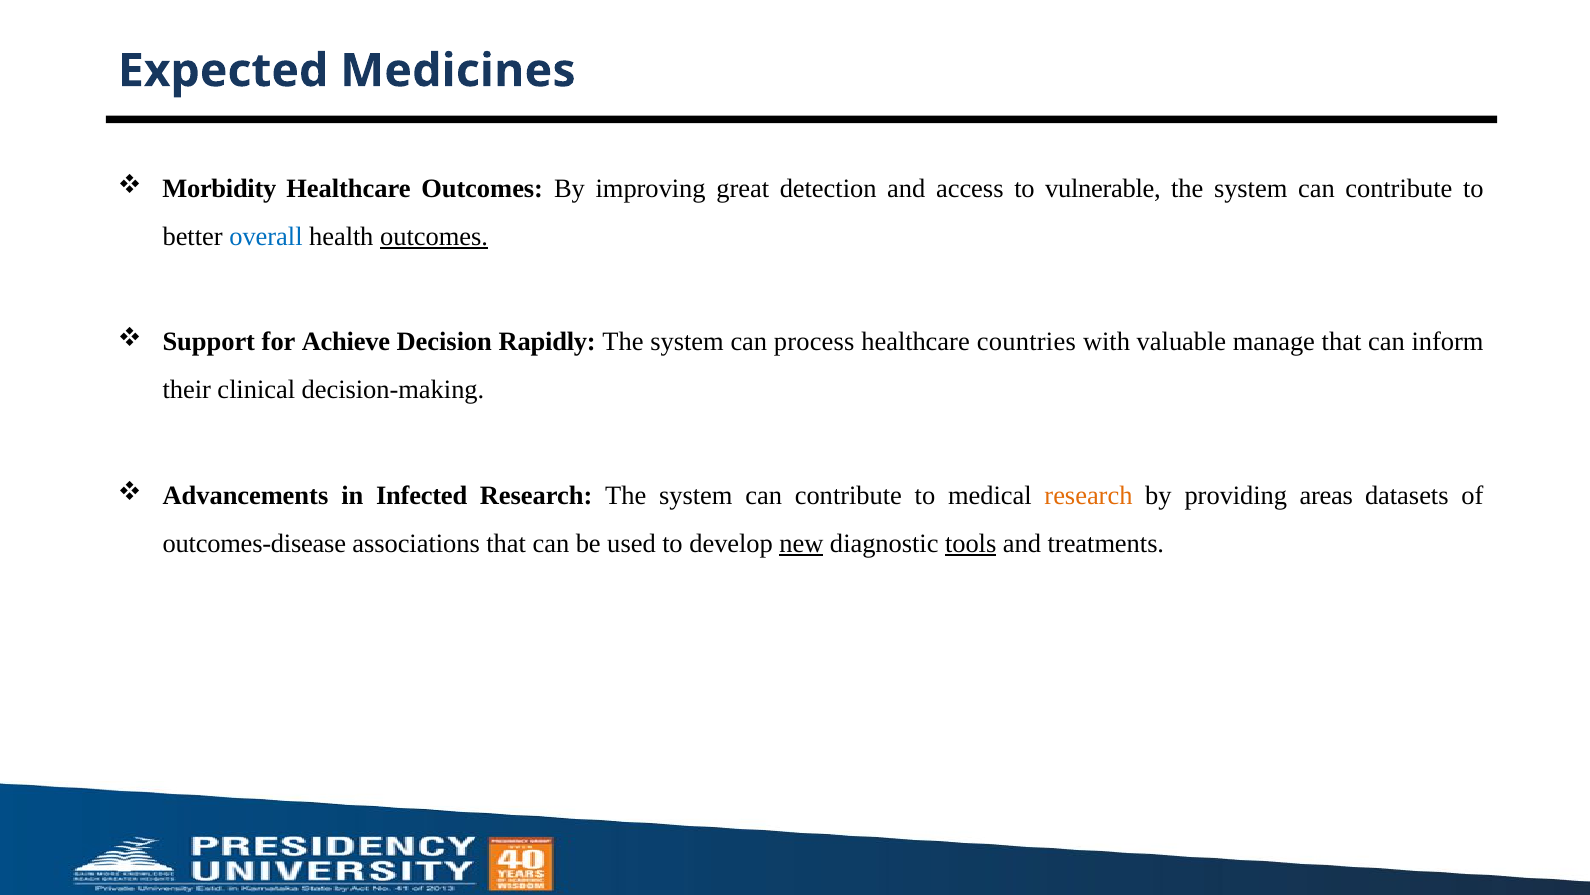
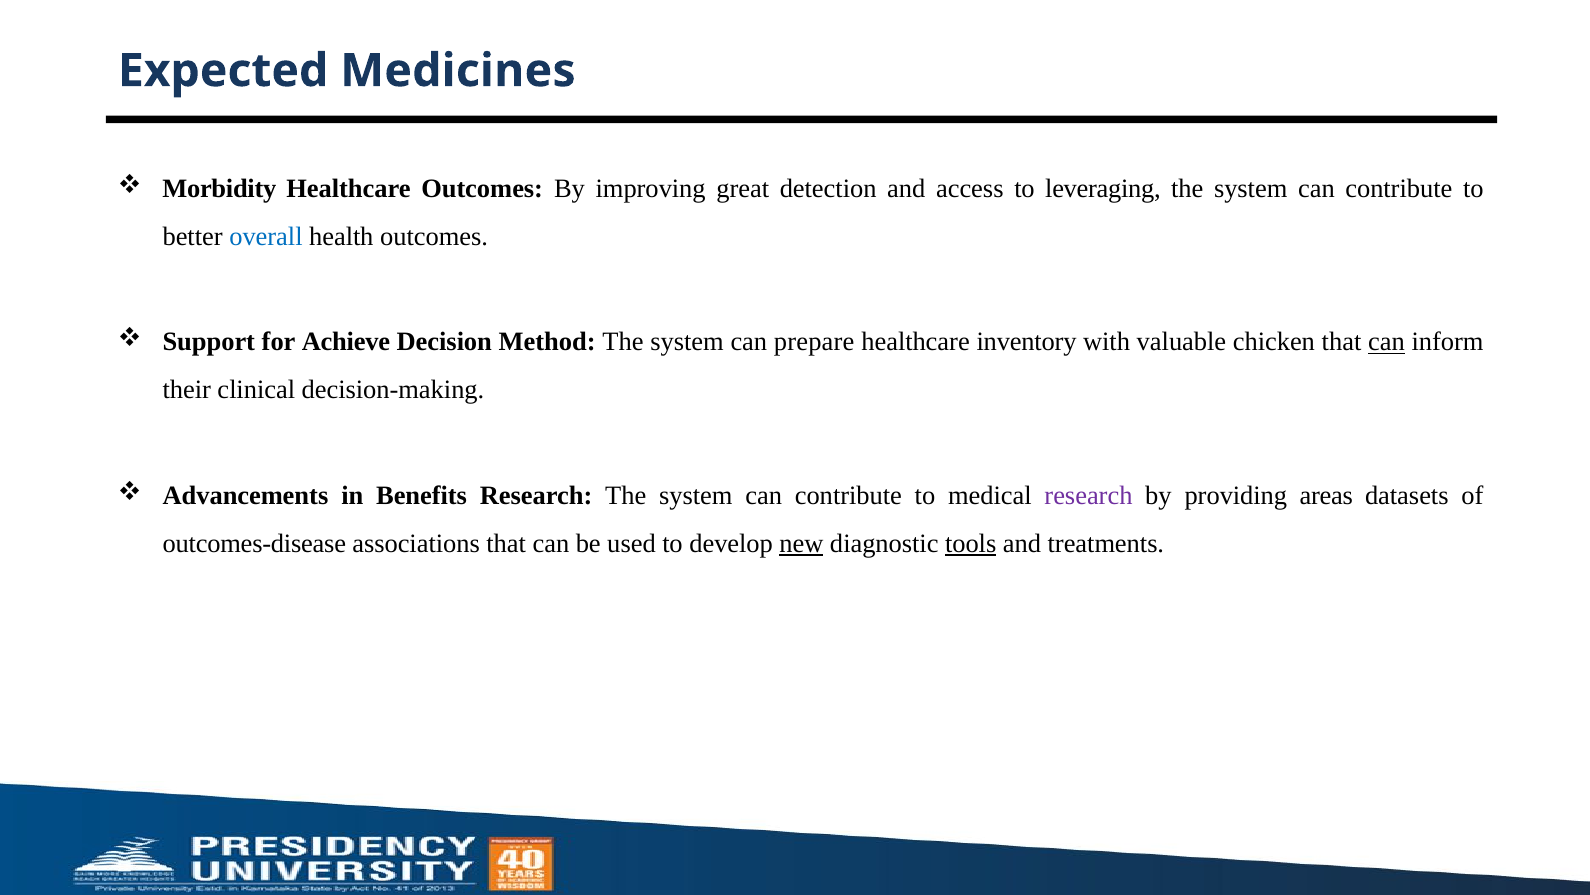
vulnerable: vulnerable -> leveraging
outcomes at (434, 236) underline: present -> none
Rapidly: Rapidly -> Method
process: process -> prepare
countries: countries -> inventory
manage: manage -> chicken
can at (1386, 342) underline: none -> present
Infected: Infected -> Benefits
research at (1088, 495) colour: orange -> purple
